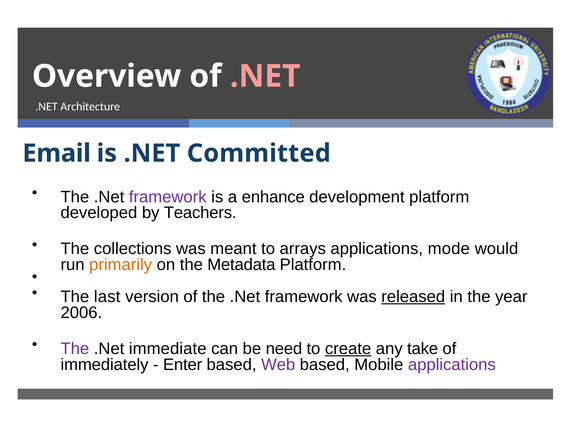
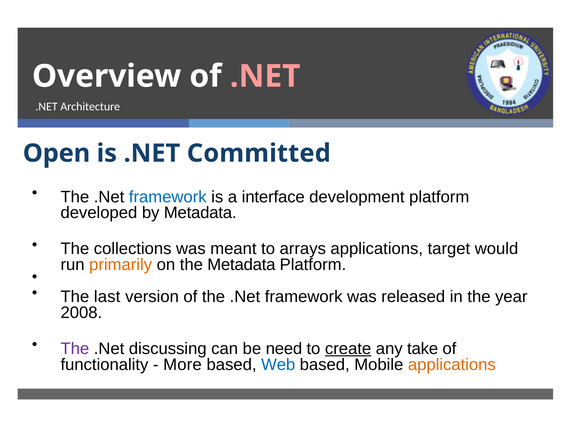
Email: Email -> Open
framework at (168, 197) colour: purple -> blue
enhance: enhance -> interface
by Teachers: Teachers -> Metadata
mode: mode -> target
released underline: present -> none
2006: 2006 -> 2008
immediate: immediate -> discussing
immediately: immediately -> functionality
Enter: Enter -> More
Web colour: purple -> blue
applications at (452, 365) colour: purple -> orange
